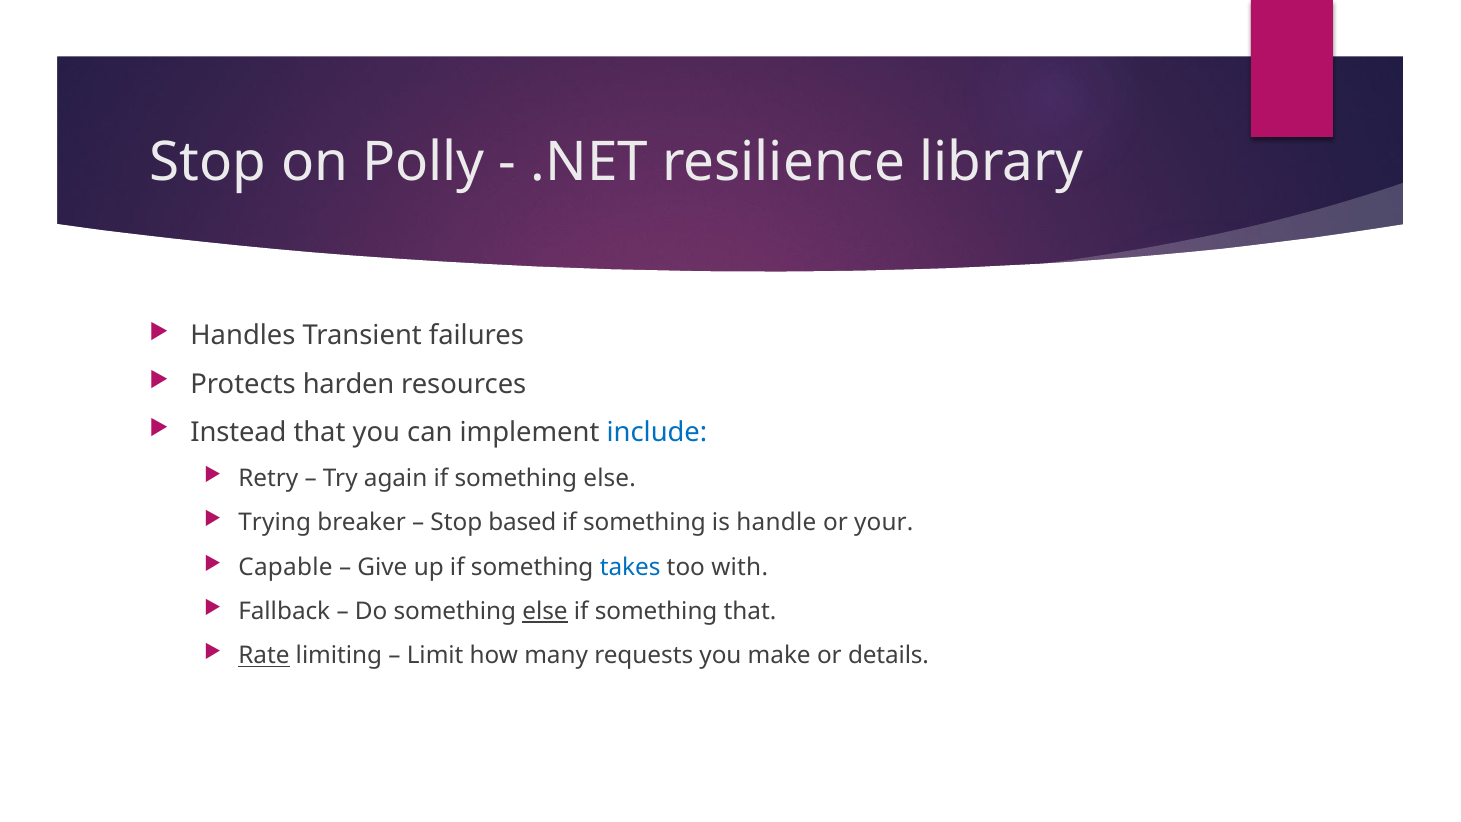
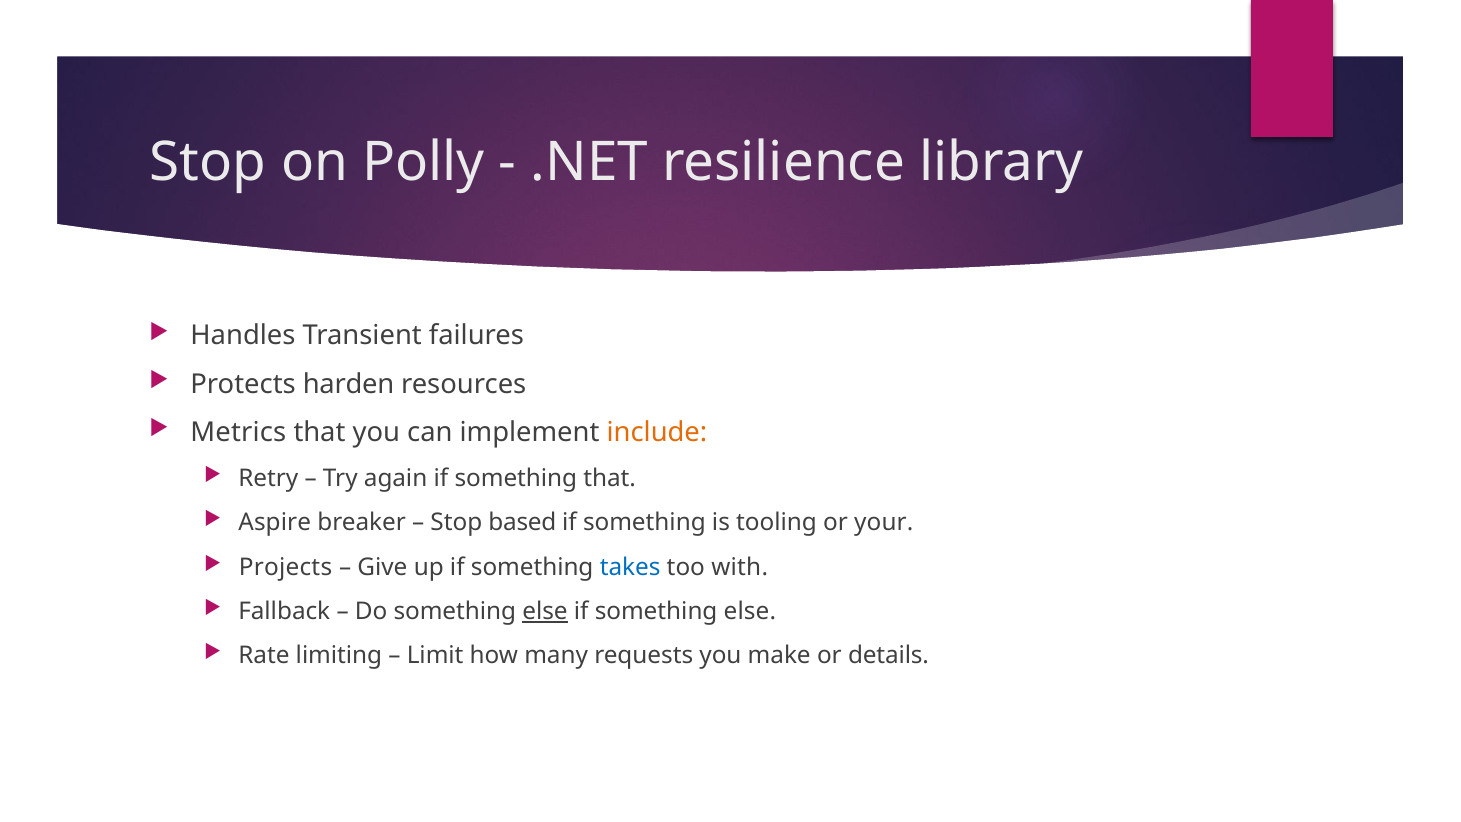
Instead: Instead -> Metrics
include colour: blue -> orange
if something else: else -> that
Trying: Trying -> Aspire
handle: handle -> tooling
Capable: Capable -> Projects
if something that: that -> else
Rate underline: present -> none
